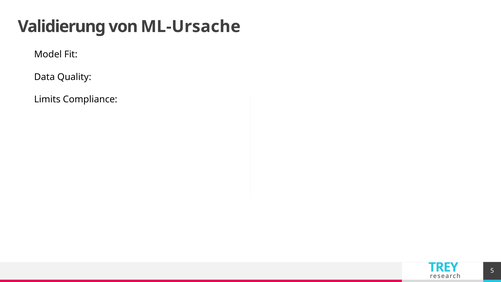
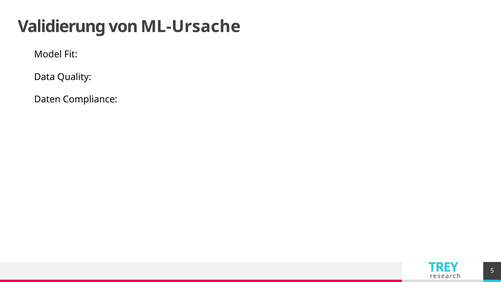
Limits: Limits -> Daten
